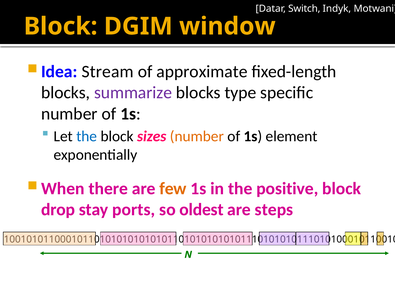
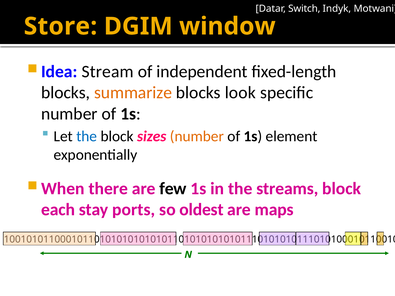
Block at (61, 26): Block -> Store
approximate: approximate -> independent
summarize colour: purple -> orange
type: type -> look
few colour: orange -> black
positive: positive -> streams
drop: drop -> each
steps: steps -> maps
